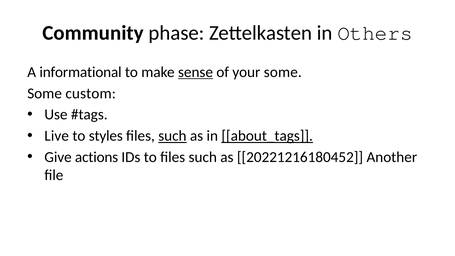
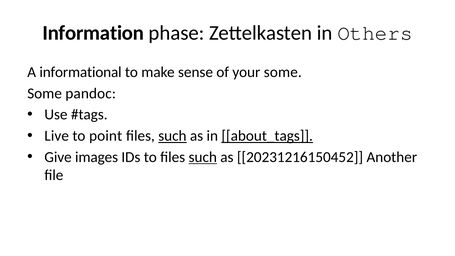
Community: Community -> Information
sense underline: present -> none
custom: custom -> pandoc
styles: styles -> point
actions: actions -> images
such at (203, 157) underline: none -> present
20221216180452: 20221216180452 -> 20231216150452
